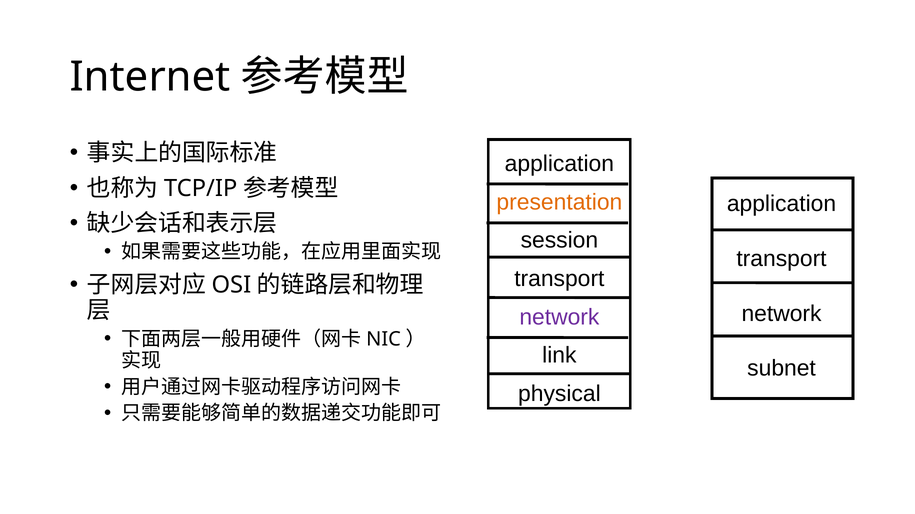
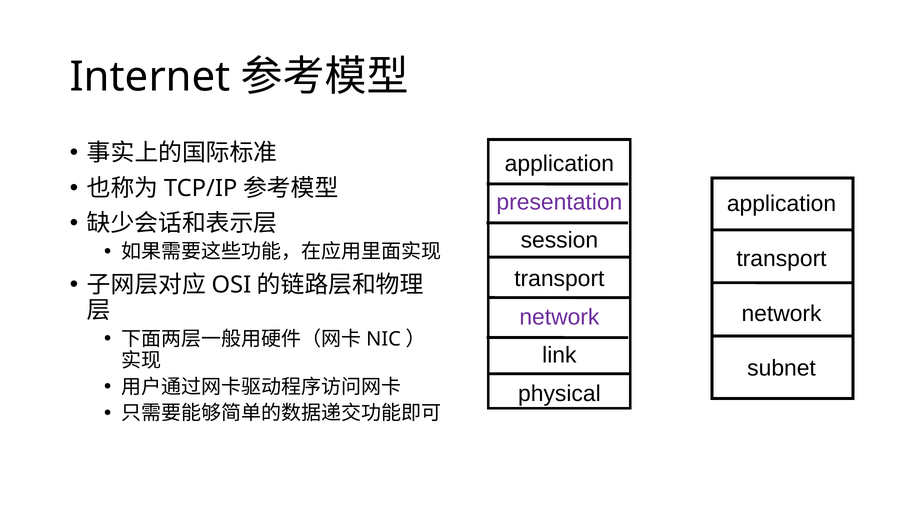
presentation colour: orange -> purple
